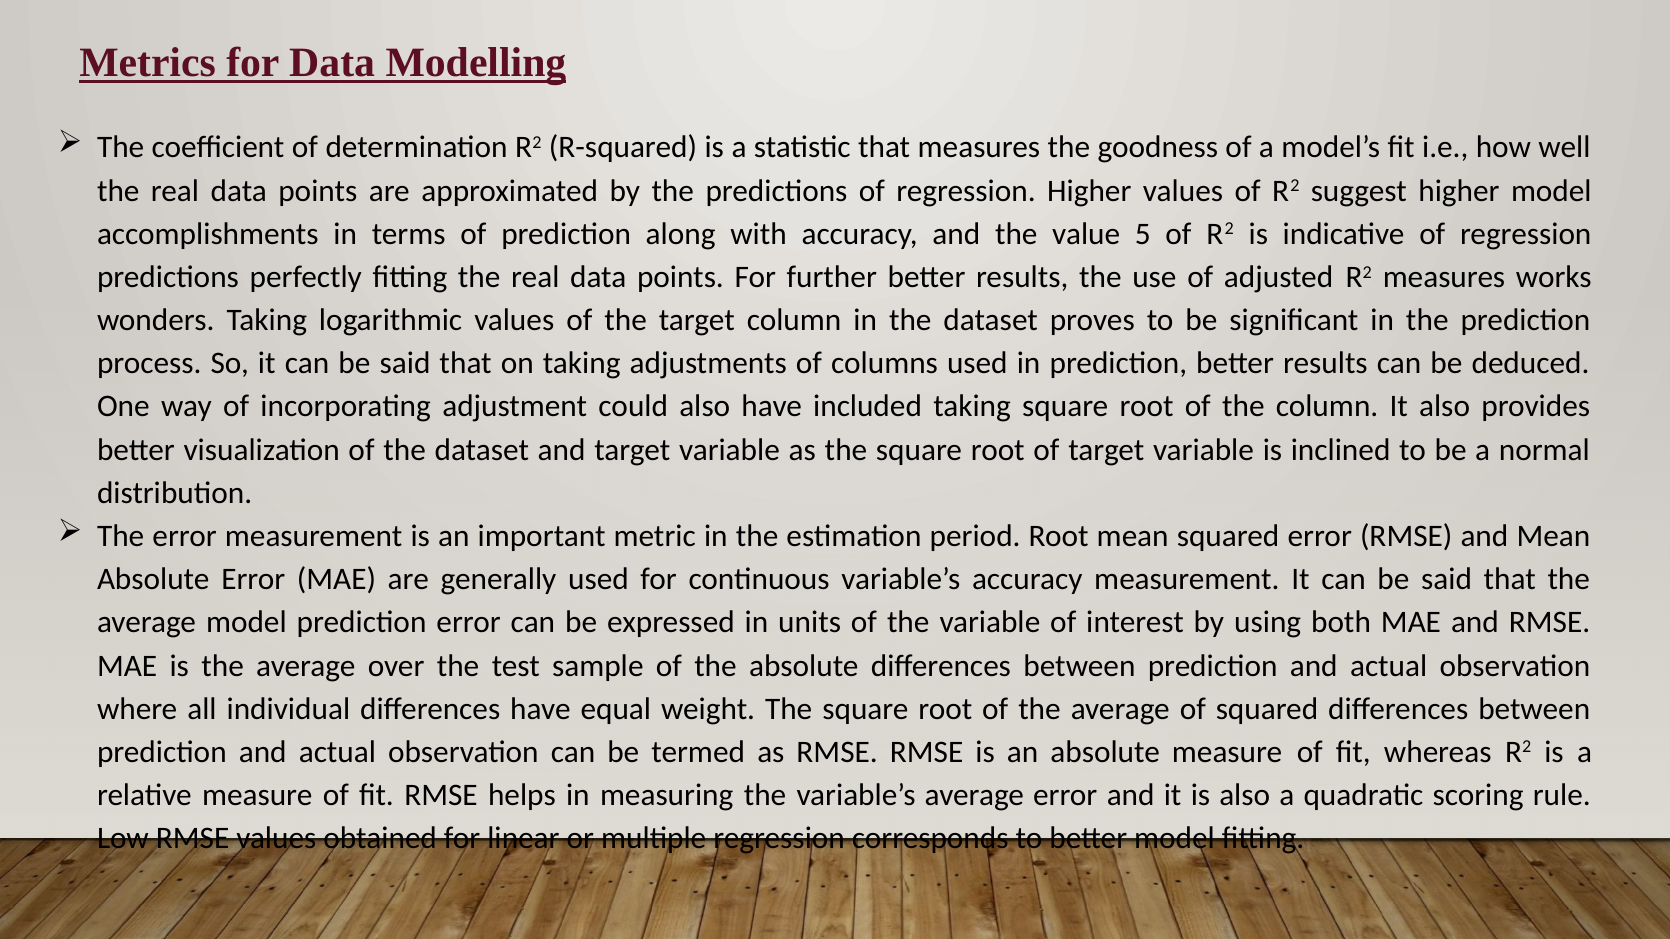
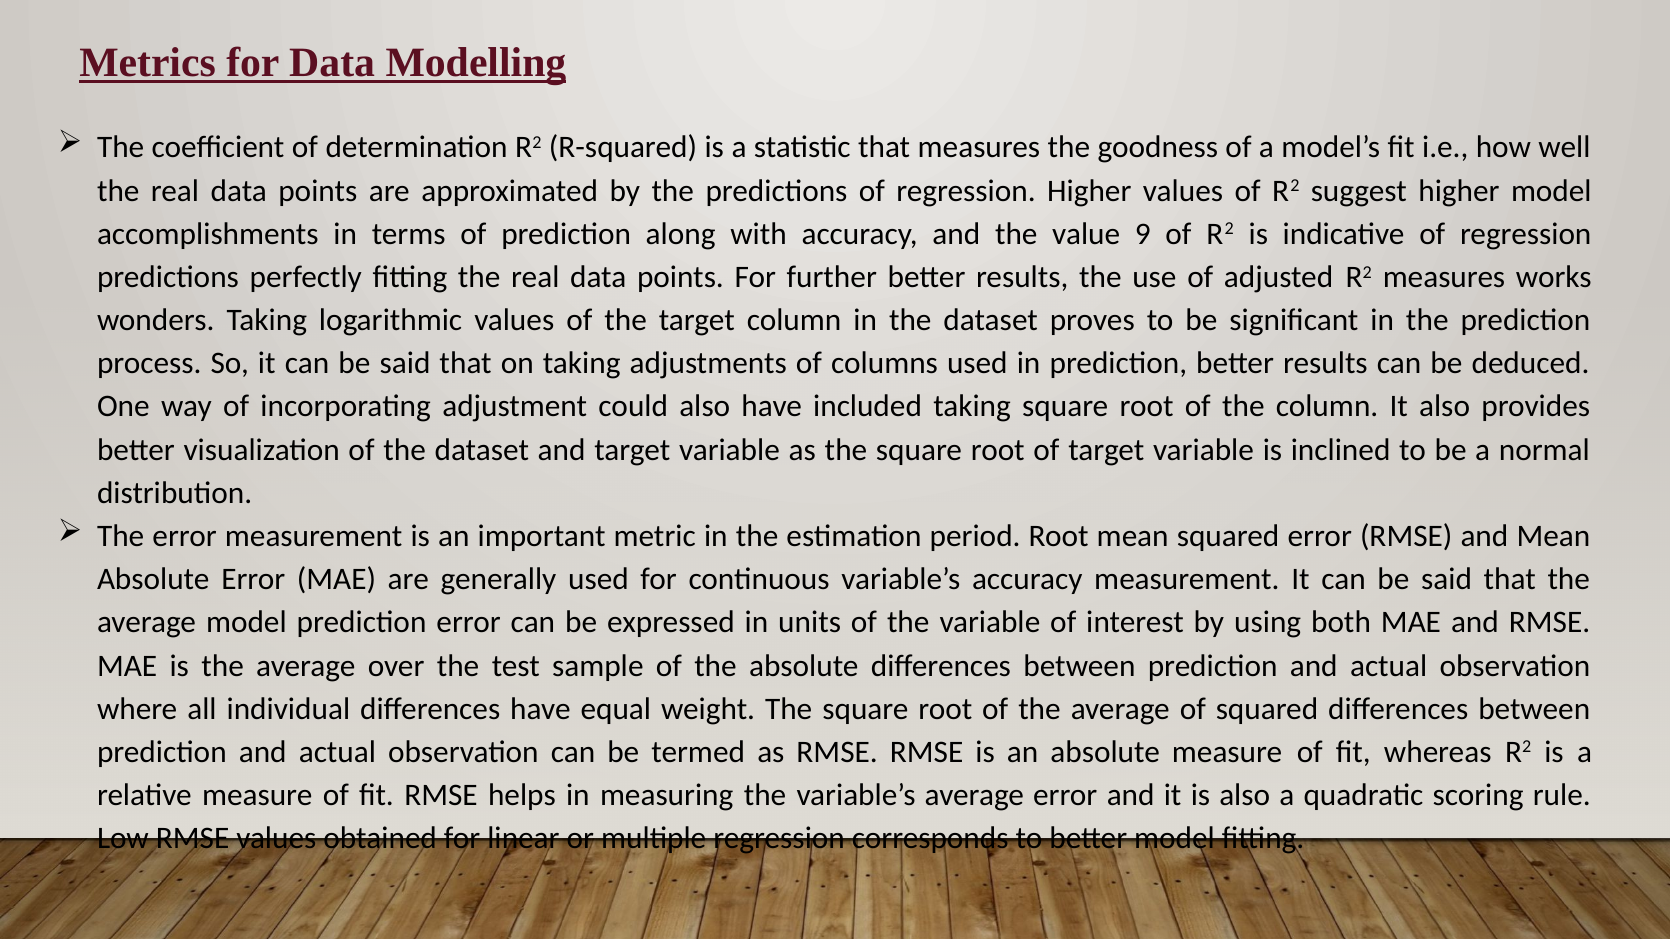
5: 5 -> 9
